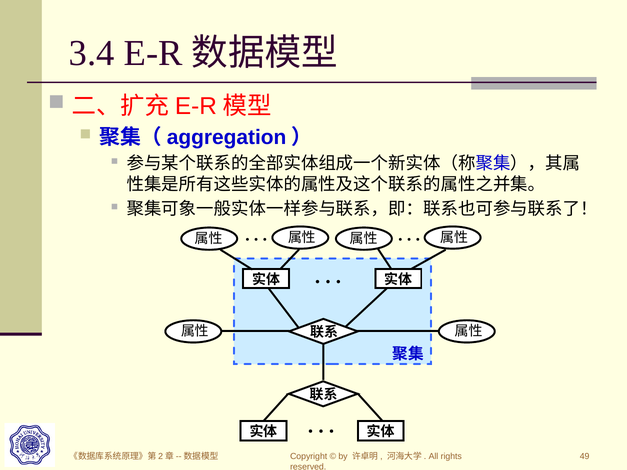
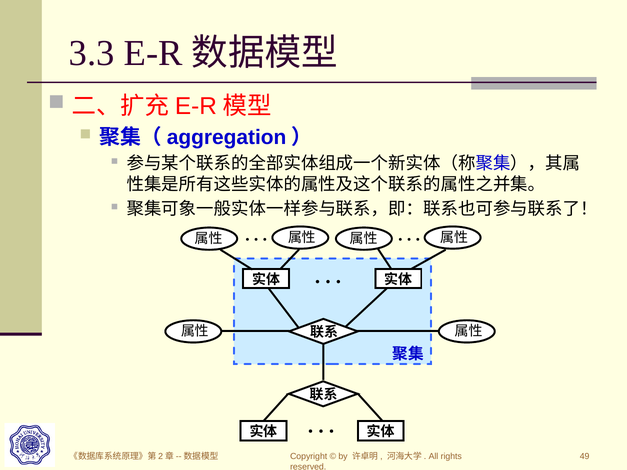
3.4: 3.4 -> 3.3
